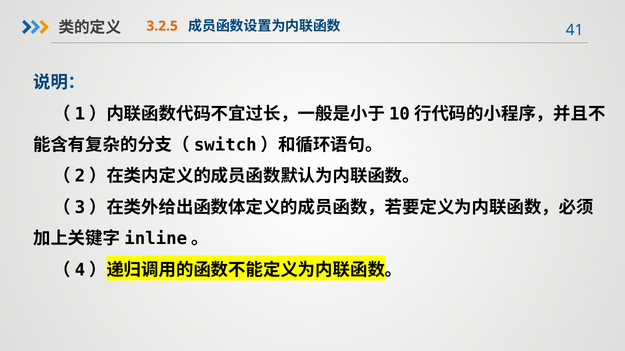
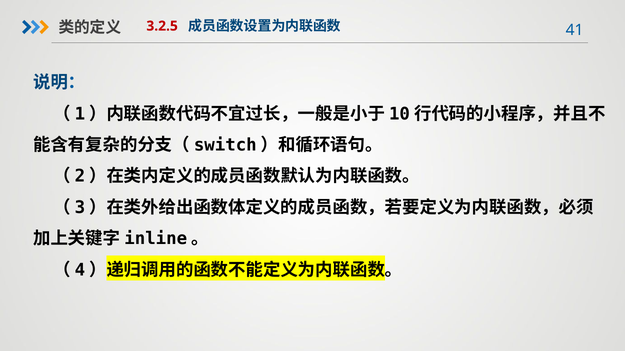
3.2.5 colour: orange -> red
